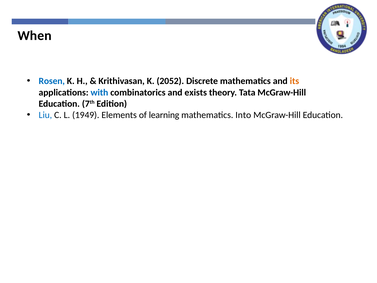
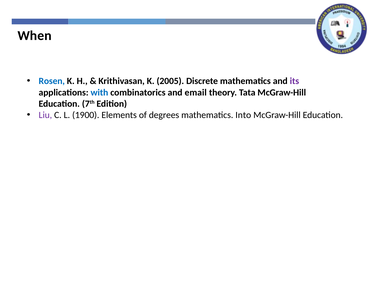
2052: 2052 -> 2005
its colour: orange -> purple
exists: exists -> email
Liu colour: blue -> purple
1949: 1949 -> 1900
learning: learning -> degrees
